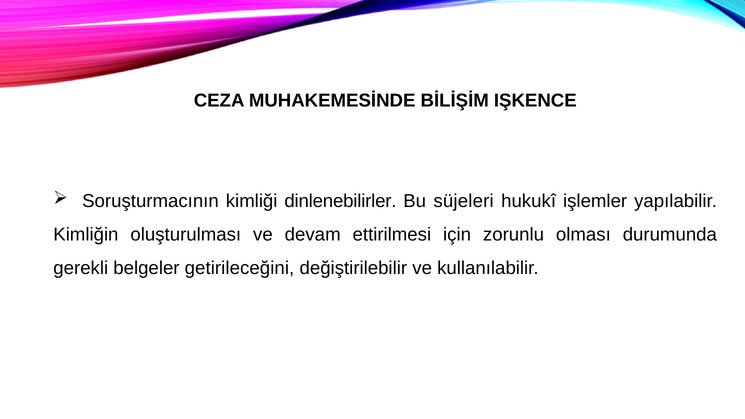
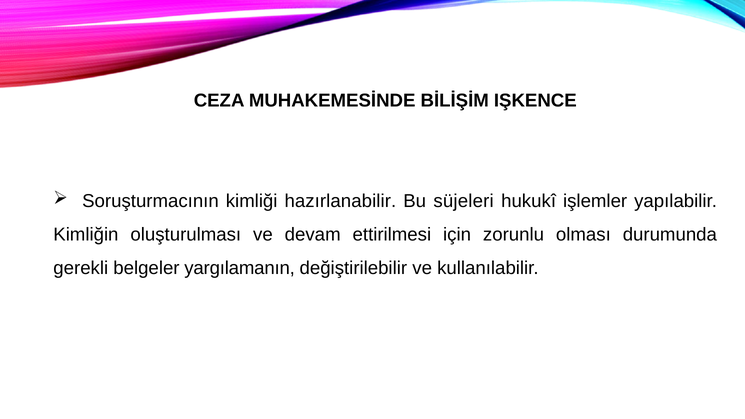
dinlenebilirler: dinlenebilirler -> hazırlanabilir
getirileceğini: getirileceğini -> yargılamanın
